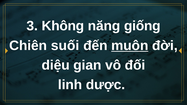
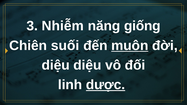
Không: Không -> Nhiễm
diệu gian: gian -> diệu
dược underline: none -> present
